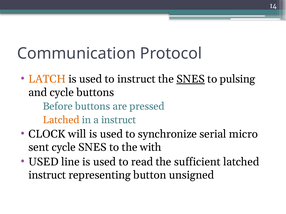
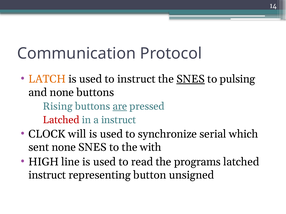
and cycle: cycle -> none
Before: Before -> Rising
are underline: none -> present
Latched at (61, 120) colour: orange -> red
micro: micro -> which
sent cycle: cycle -> none
USED at (44, 162): USED -> HIGH
sufficient: sufficient -> programs
